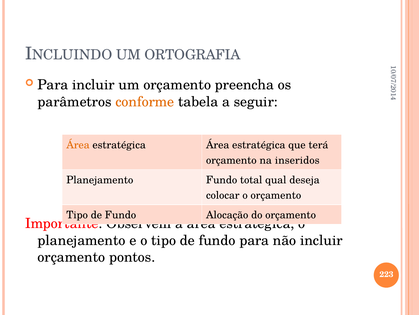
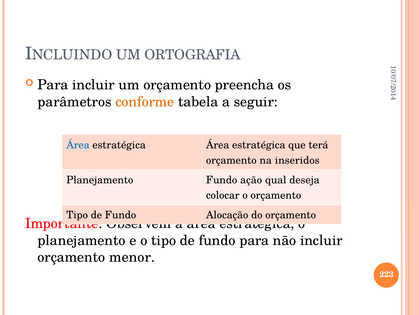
Área at (78, 145) colour: orange -> blue
total: total -> ação
pontos: pontos -> menor
